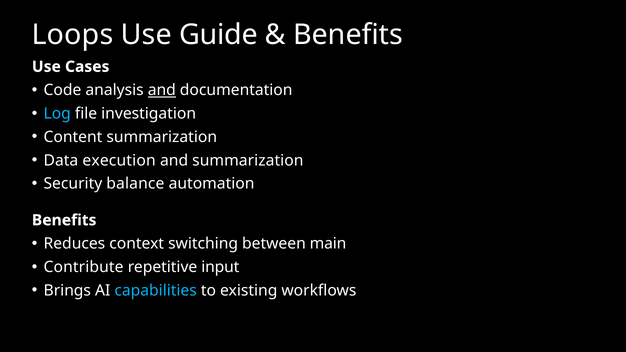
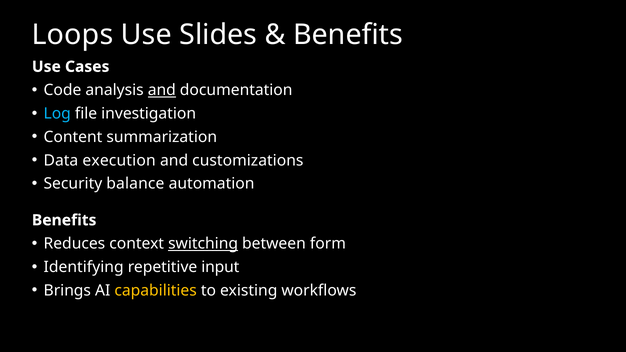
Guide: Guide -> Slides
and summarization: summarization -> customizations
switching underline: none -> present
main: main -> form
Contribute: Contribute -> Identifying
capabilities colour: light blue -> yellow
